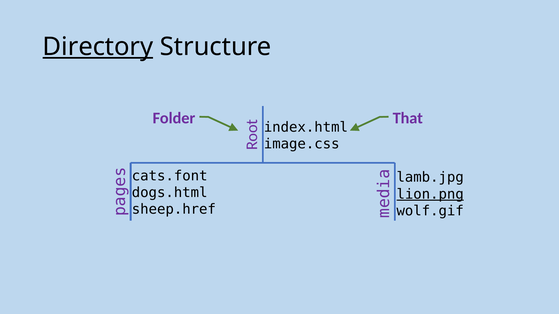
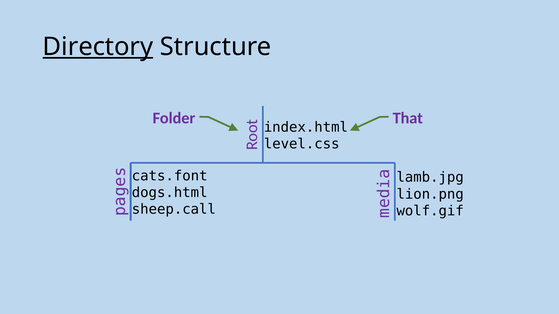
image.css: image.css -> level.css
lion.png underline: present -> none
sheep.href: sheep.href -> sheep.call
